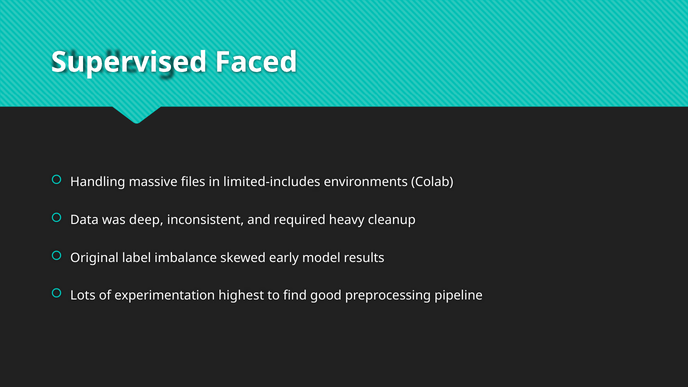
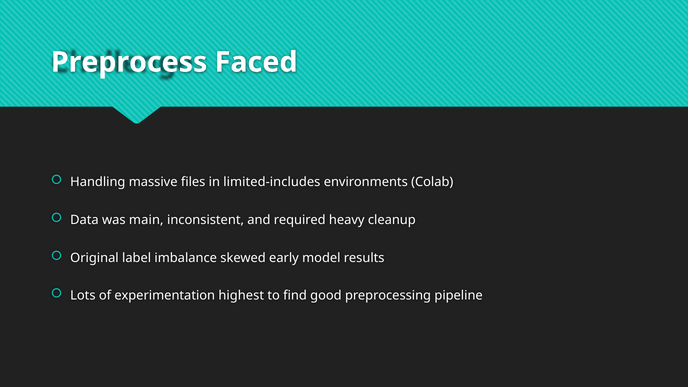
Supervised: Supervised -> Preprocess
deep: deep -> main
